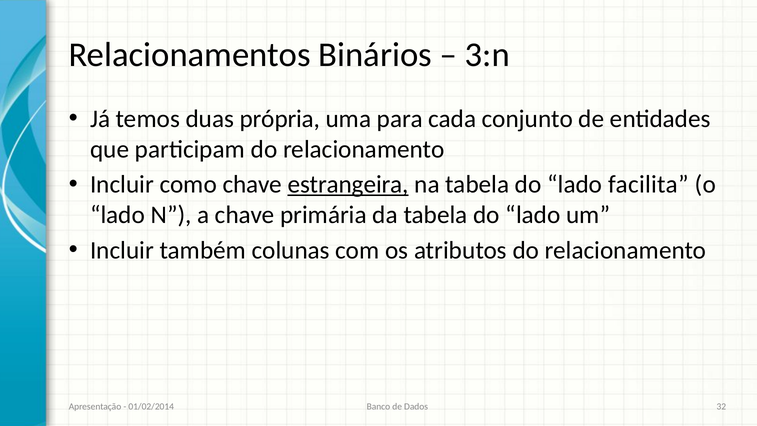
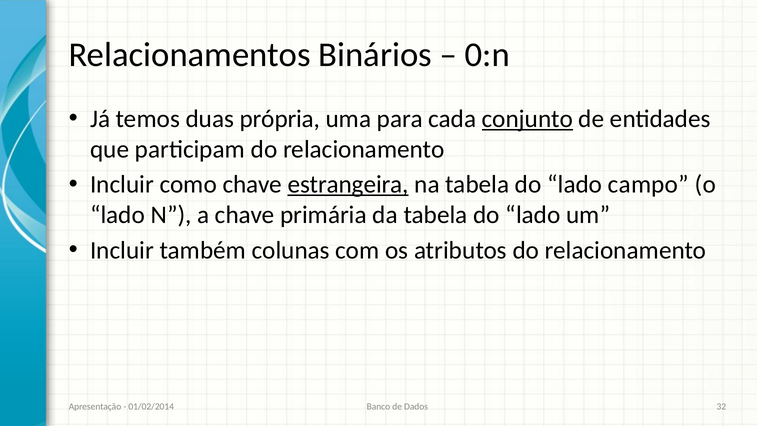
3:n: 3:n -> 0:n
conjunto underline: none -> present
facilita: facilita -> campo
